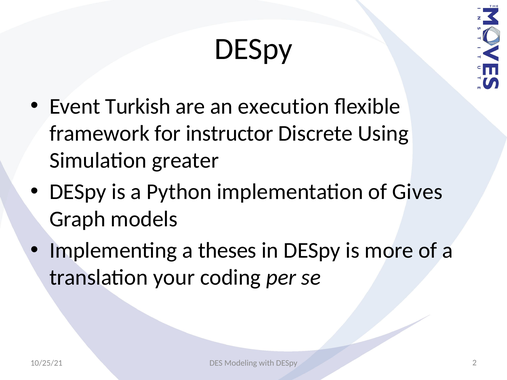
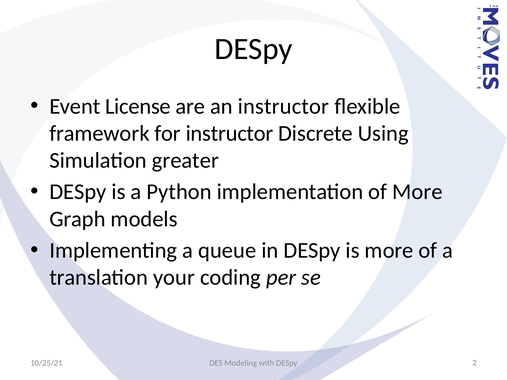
Turkish: Turkish -> License
an execution: execution -> instructor
of Gives: Gives -> More
theses: theses -> queue
